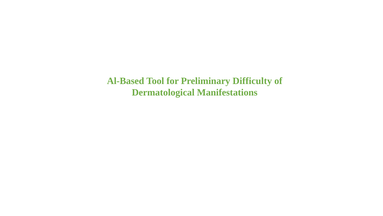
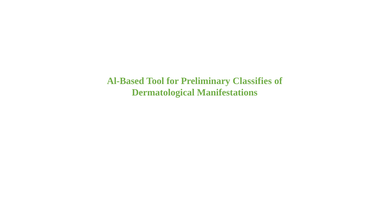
Difficulty: Difficulty -> Classifies
